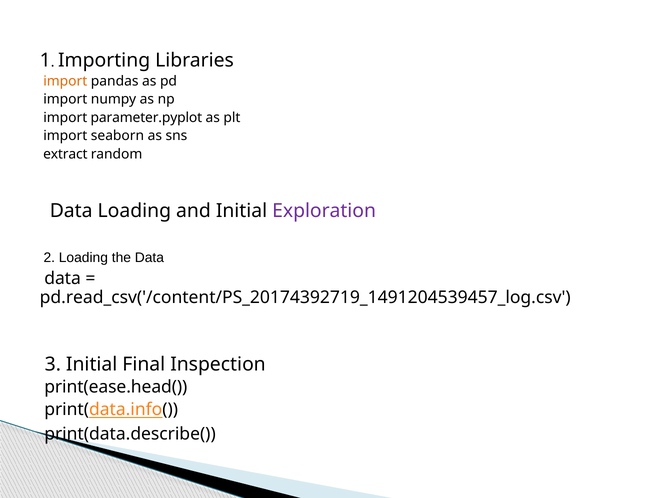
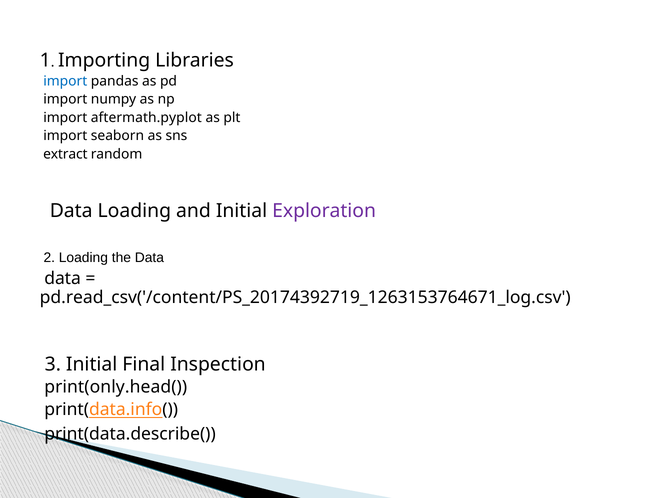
import at (65, 81) colour: orange -> blue
parameter.pyplot: parameter.pyplot -> aftermath.pyplot
pd.read_csv('/content/PS_20174392719_1491204539457_log.csv: pd.read_csv('/content/PS_20174392719_1491204539457_log.csv -> pd.read_csv('/content/PS_20174392719_1263153764671_log.csv
print(ease.head(: print(ease.head( -> print(only.head(
